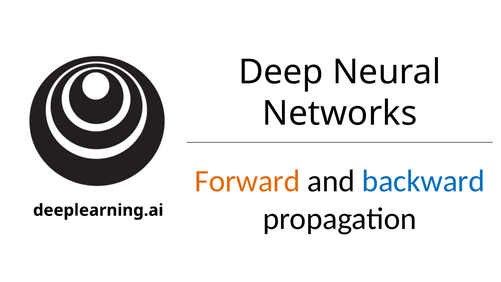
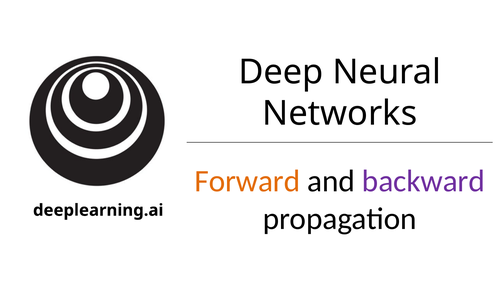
backward colour: blue -> purple
